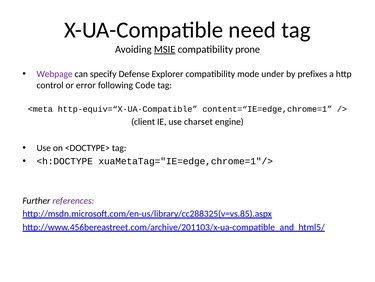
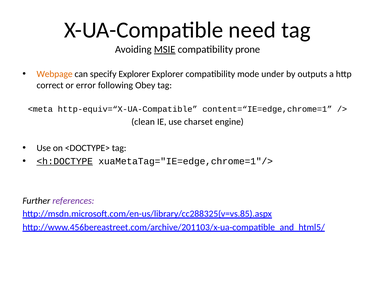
Webpage colour: purple -> orange
specify Defense: Defense -> Explorer
prefixes: prefixes -> outputs
control: control -> correct
Code: Code -> Obey
client: client -> clean
<h:DOCTYPE underline: none -> present
